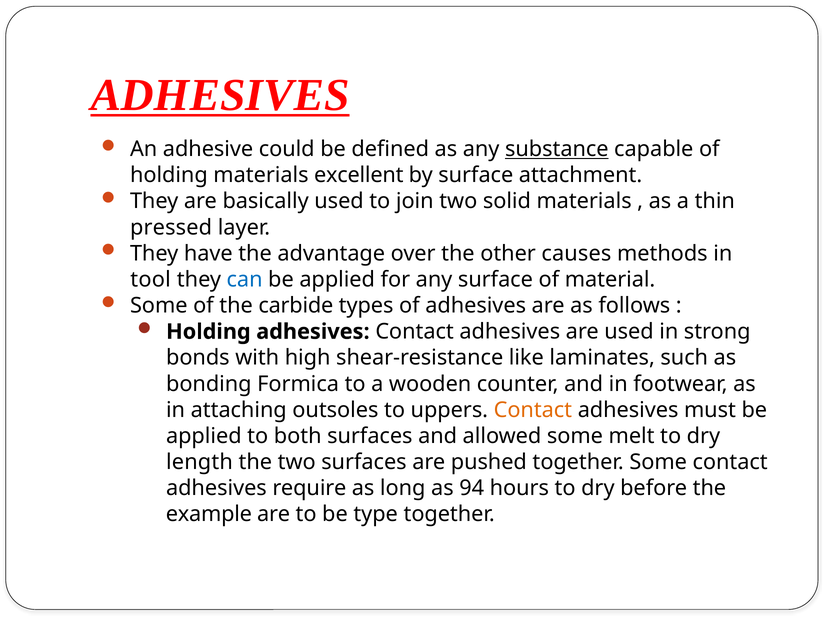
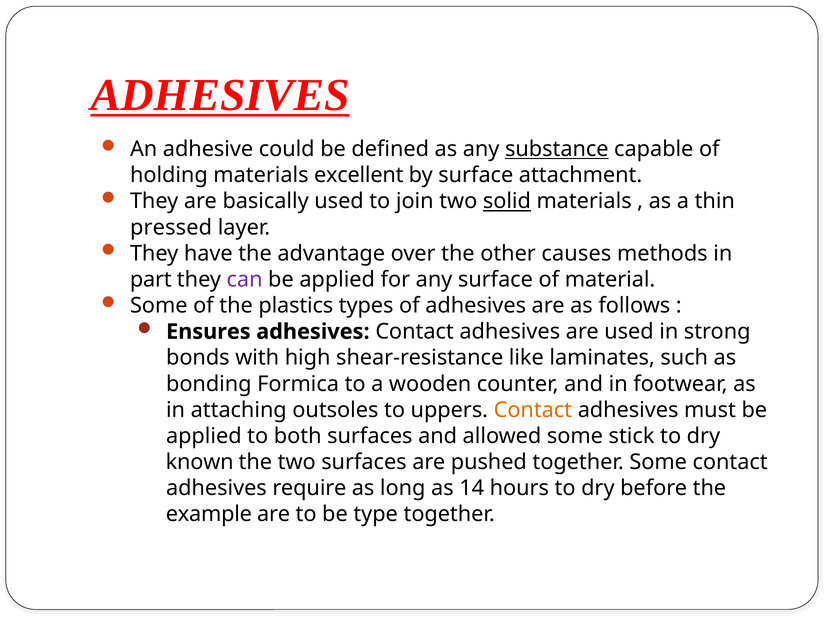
solid underline: none -> present
tool: tool -> part
can colour: blue -> purple
carbide: carbide -> plastics
Holding at (208, 332): Holding -> Ensures
melt: melt -> stick
length: length -> known
94: 94 -> 14
